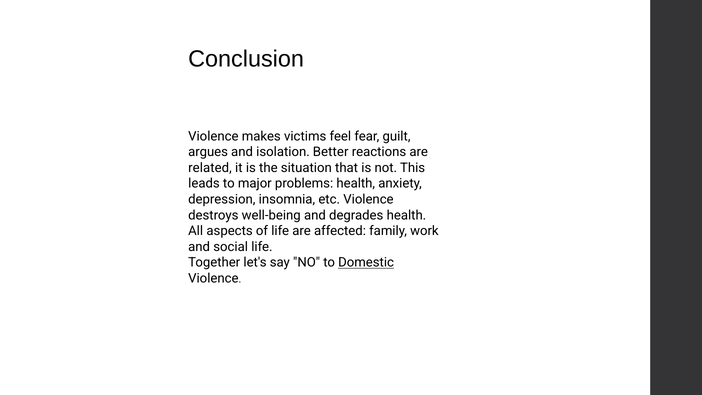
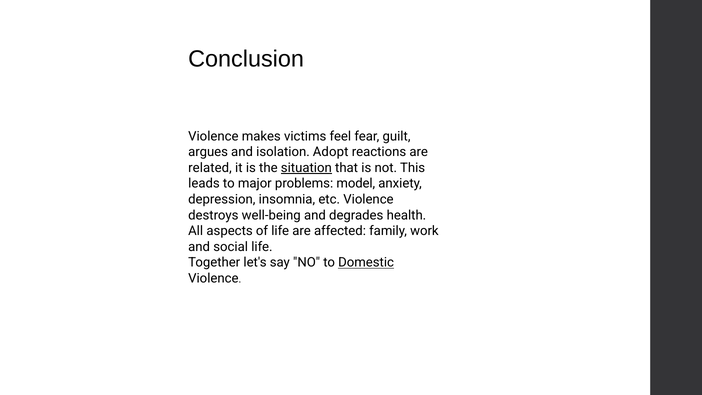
Better: Better -> Adopt
situation underline: none -> present
problems health: health -> model
